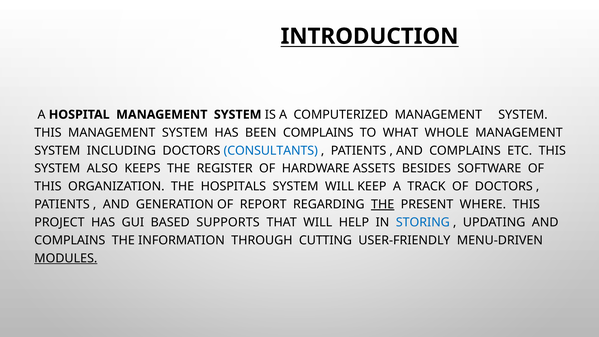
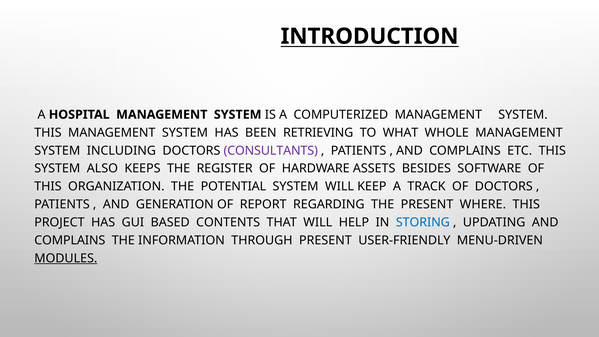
BEEN COMPLAINS: COMPLAINS -> RETRIEVING
CONSULTANTS colour: blue -> purple
HOSPITALS: HOSPITALS -> POTENTIAL
THE at (383, 204) underline: present -> none
SUPPORTS: SUPPORTS -> CONTENTS
THROUGH CUTTING: CUTTING -> PRESENT
